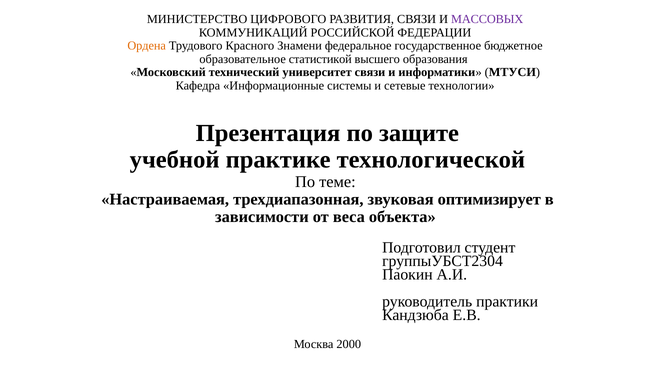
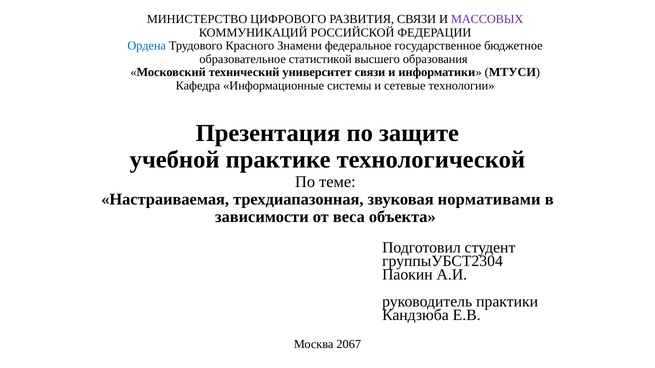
Ордена colour: orange -> blue
оптимизирует: оптимизирует -> нормативами
2000: 2000 -> 2067
